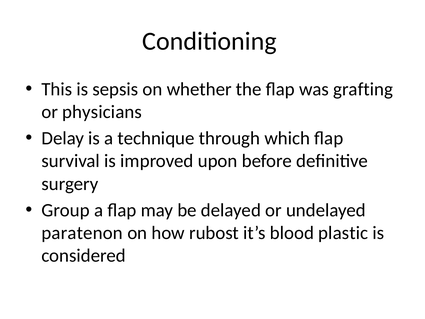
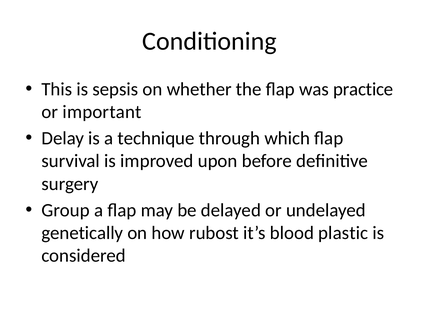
grafting: grafting -> practice
physicians: physicians -> important
paratenon: paratenon -> genetically
